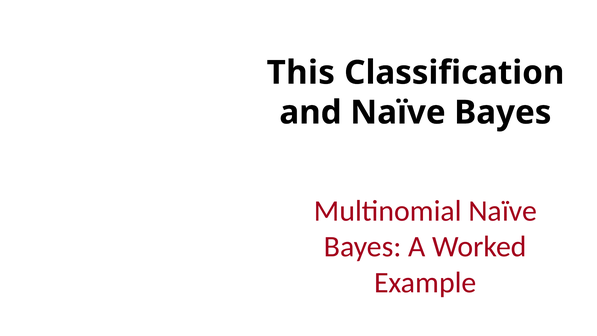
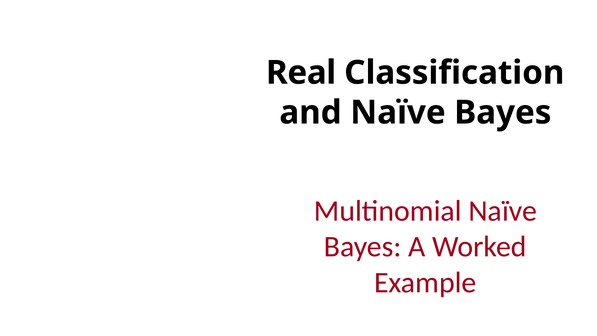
This: This -> Real
